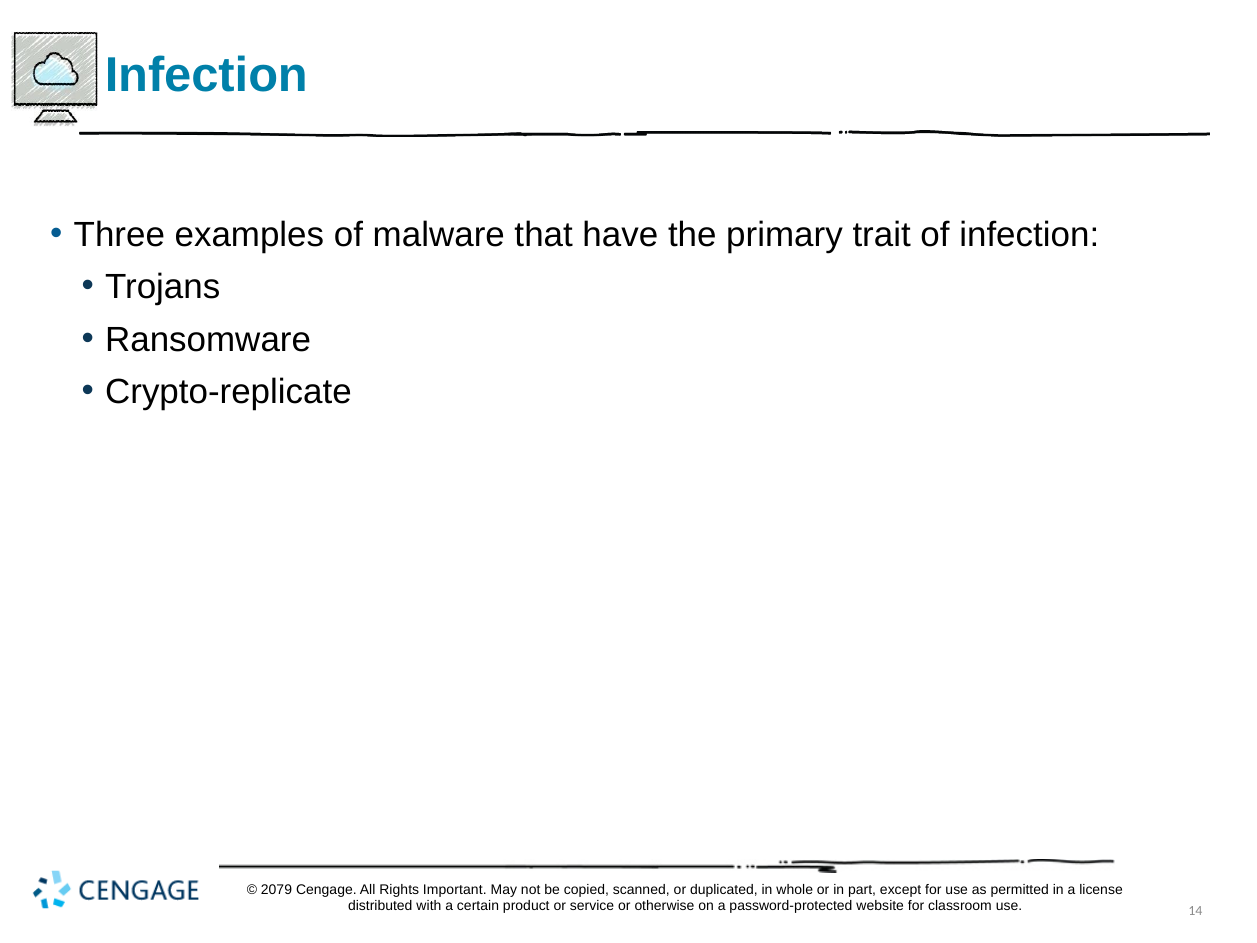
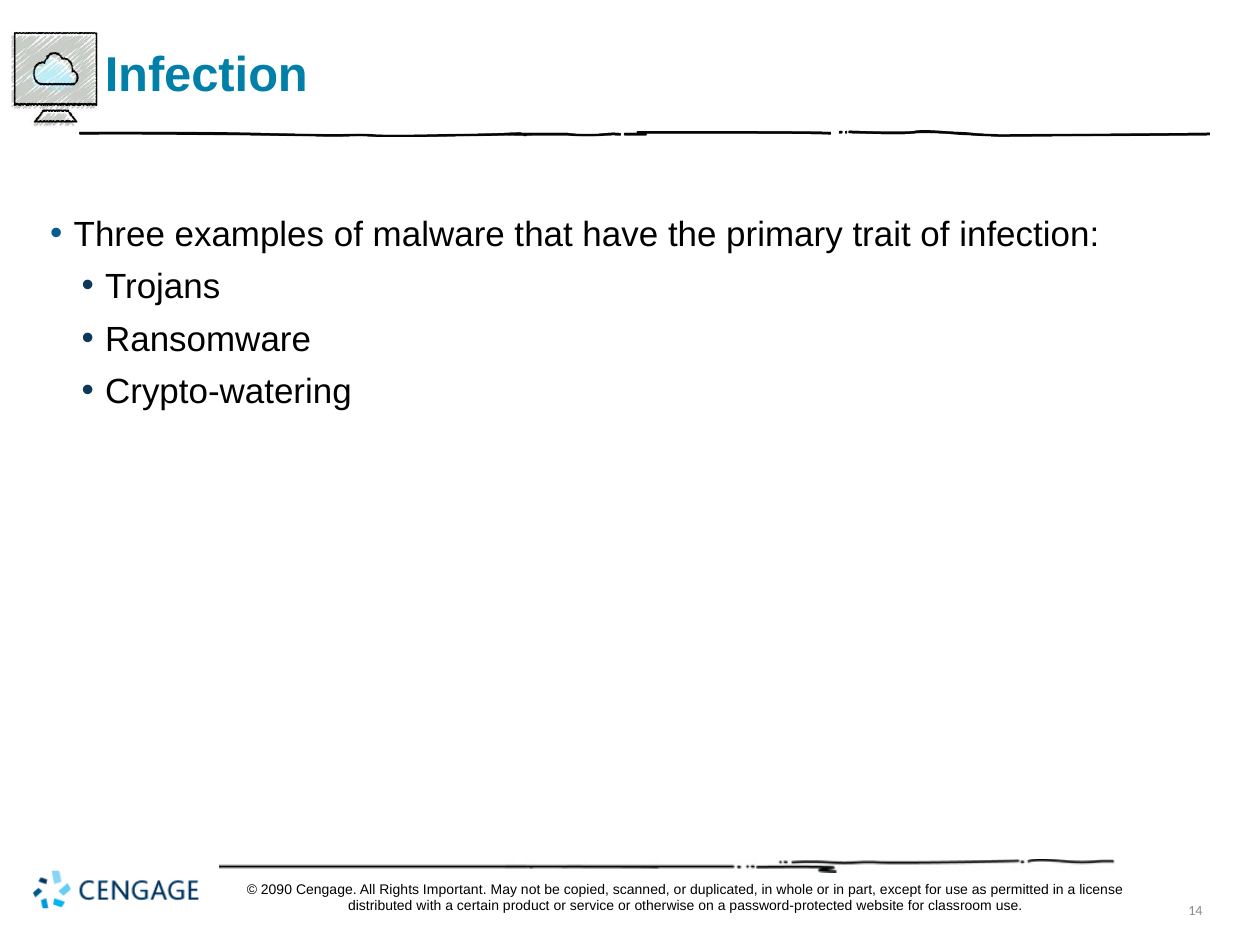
Crypto-replicate: Crypto-replicate -> Crypto-watering
2079: 2079 -> 2090
